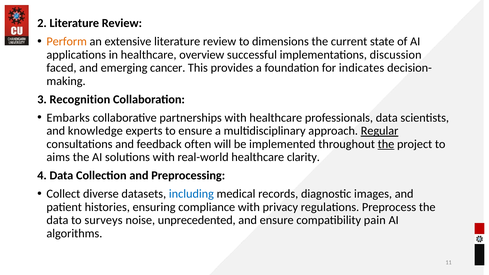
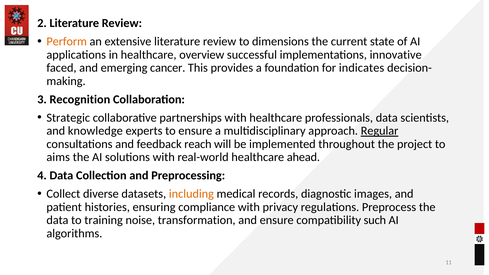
discussion: discussion -> innovative
Embarks: Embarks -> Strategic
often: often -> reach
the at (386, 144) underline: present -> none
clarity: clarity -> ahead
including colour: blue -> orange
surveys: surveys -> training
unprecedented: unprecedented -> transformation
pain: pain -> such
